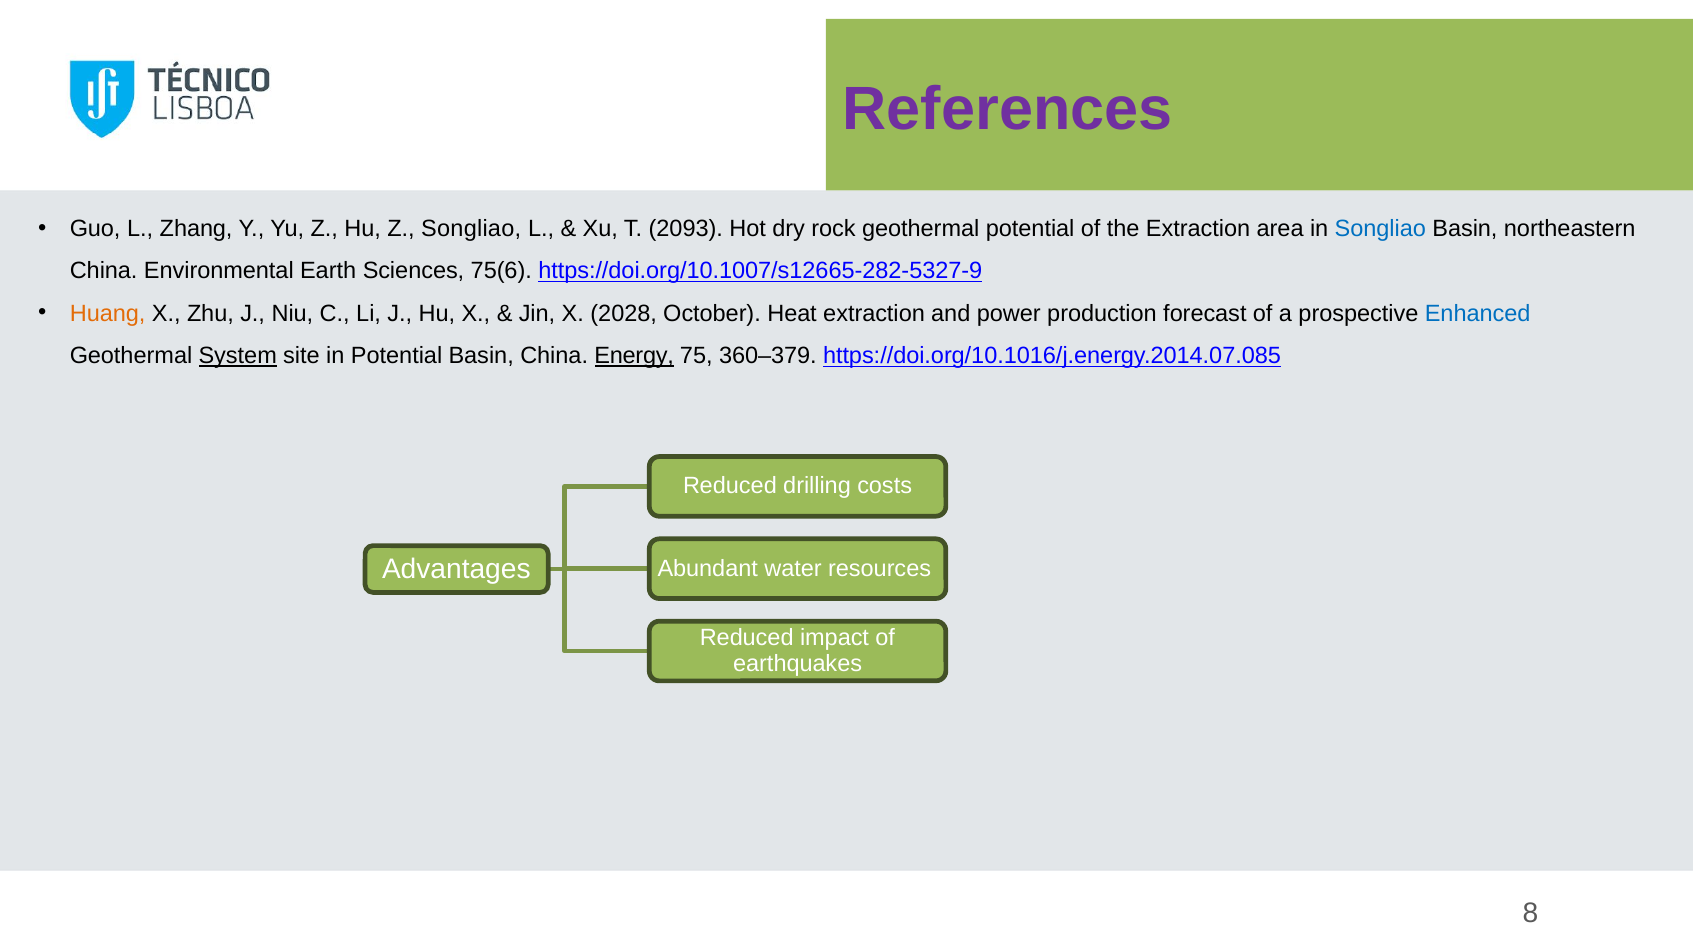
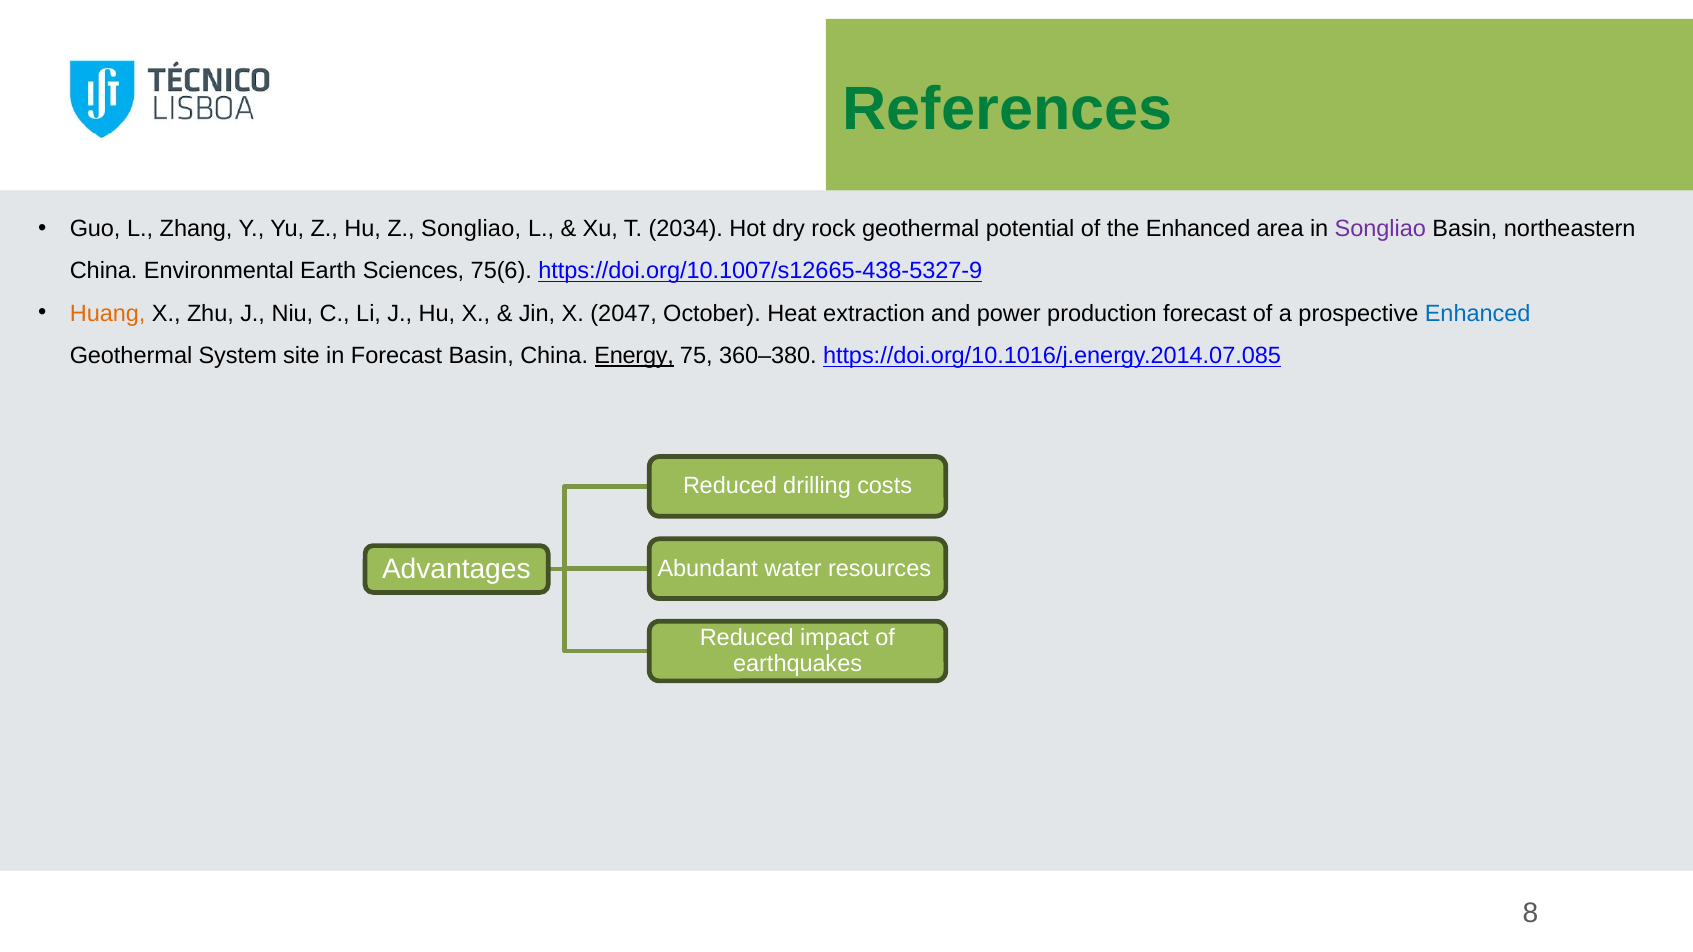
References colour: purple -> green
2093: 2093 -> 2034
the Extraction: Extraction -> Enhanced
Songliao at (1380, 229) colour: blue -> purple
https://doi.org/10.1007/s12665-282-5327-9: https://doi.org/10.1007/s12665-282-5327-9 -> https://doi.org/10.1007/s12665-438-5327-9
2028: 2028 -> 2047
System underline: present -> none
in Potential: Potential -> Forecast
360–379: 360–379 -> 360–380
